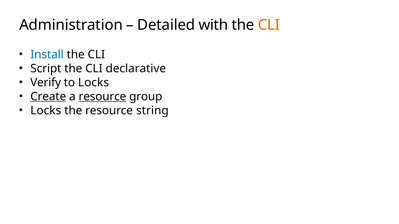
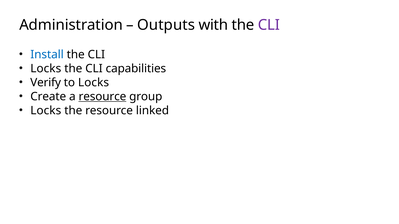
Detailed: Detailed -> Outputs
CLI at (269, 25) colour: orange -> purple
Script at (46, 69): Script -> Locks
declarative: declarative -> capabilities
Create underline: present -> none
string: string -> linked
